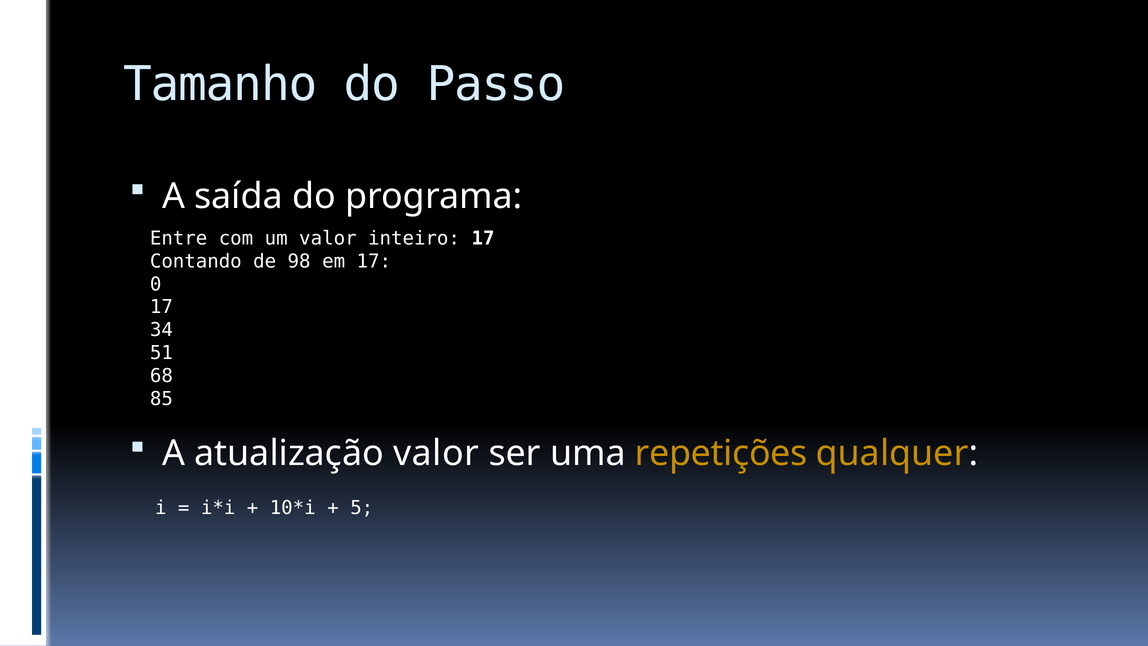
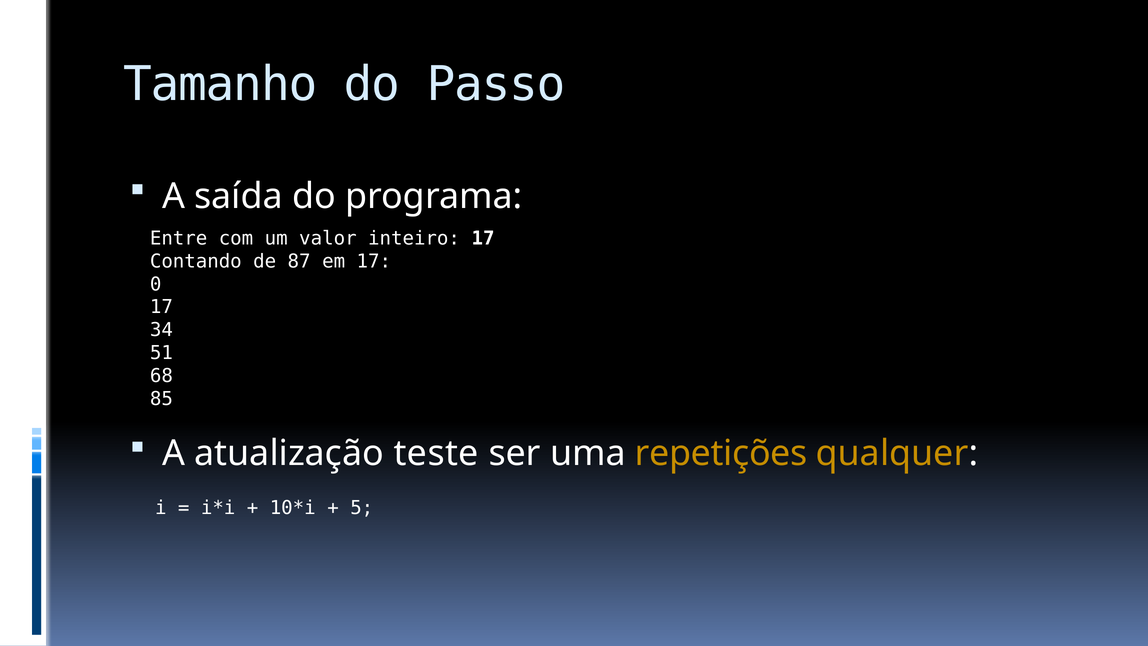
98: 98 -> 87
atualização valor: valor -> teste
